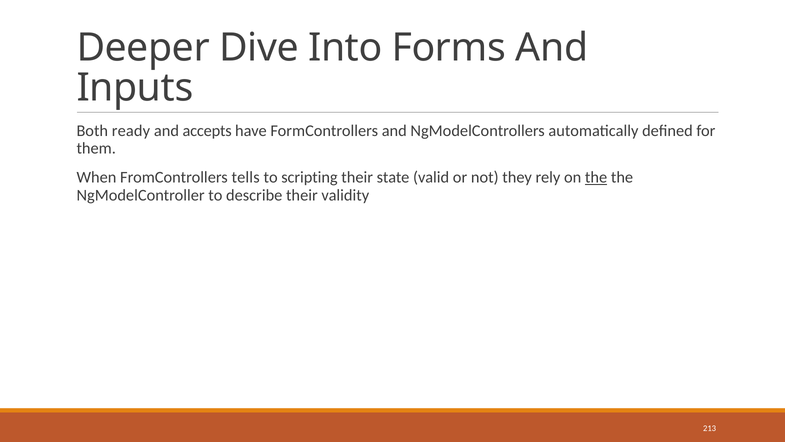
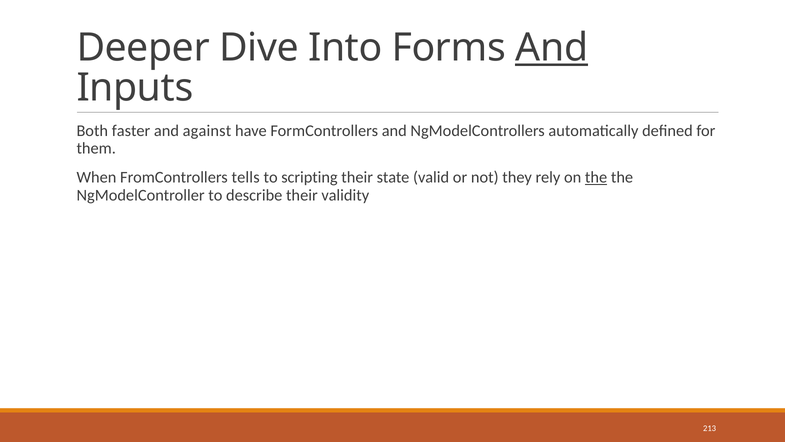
And at (552, 48) underline: none -> present
ready: ready -> faster
accepts: accepts -> against
